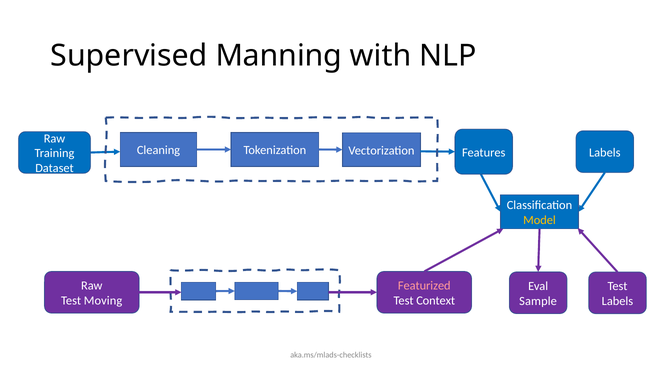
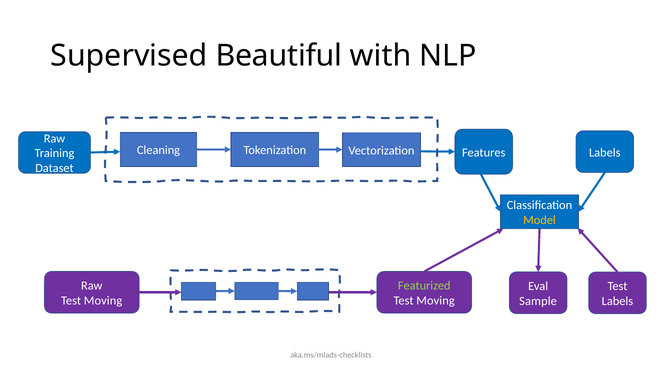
Manning: Manning -> Beautiful
Featurized colour: pink -> light green
Context at (436, 301): Context -> Moving
